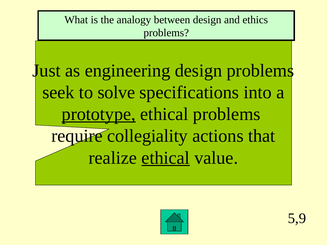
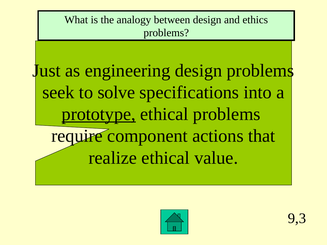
collegiality: collegiality -> component
ethical at (166, 158) underline: present -> none
5,9: 5,9 -> 9,3
